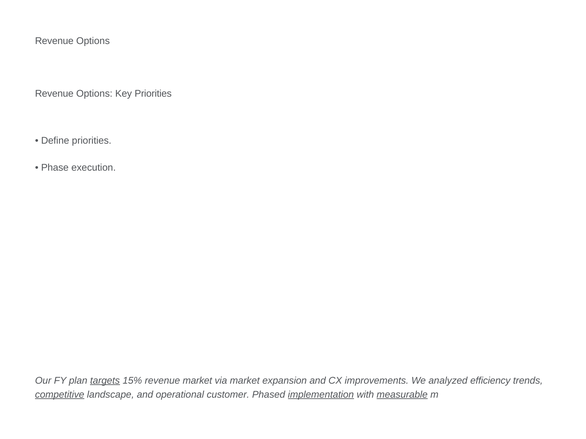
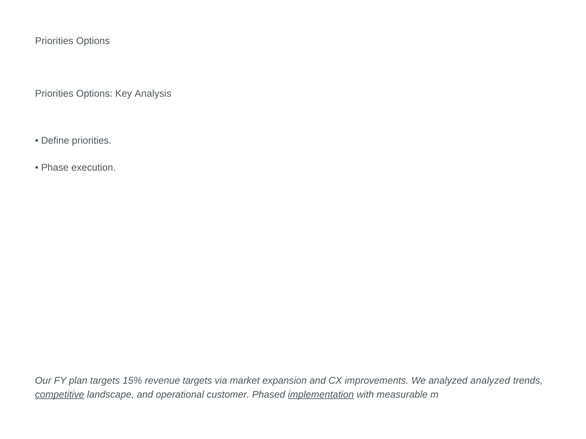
Revenue at (54, 41): Revenue -> Priorities
Revenue at (54, 94): Revenue -> Priorities
Key Priorities: Priorities -> Analysis
targets at (105, 381) underline: present -> none
revenue market: market -> targets
analyzed efficiency: efficiency -> analyzed
measurable underline: present -> none
